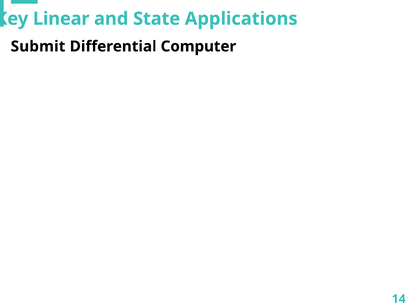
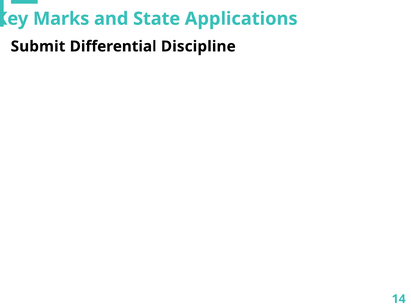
Linear: Linear -> Marks
Computer: Computer -> Discipline
